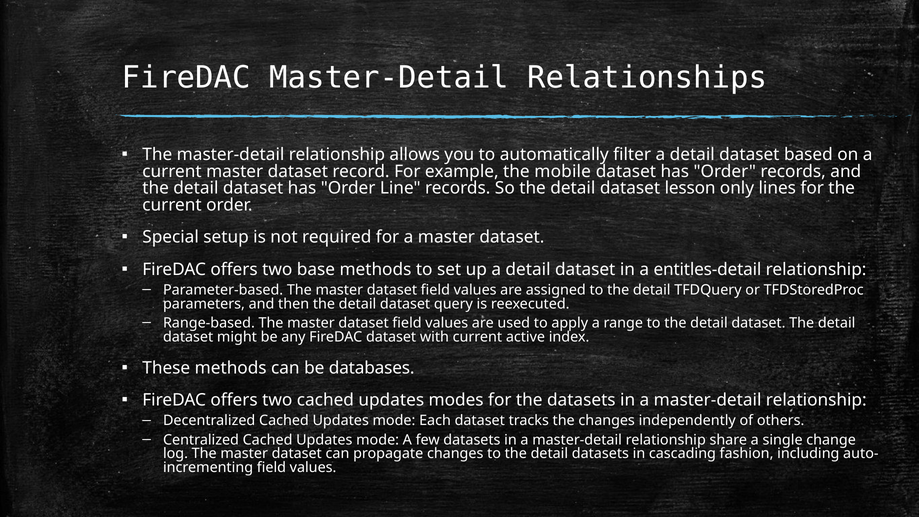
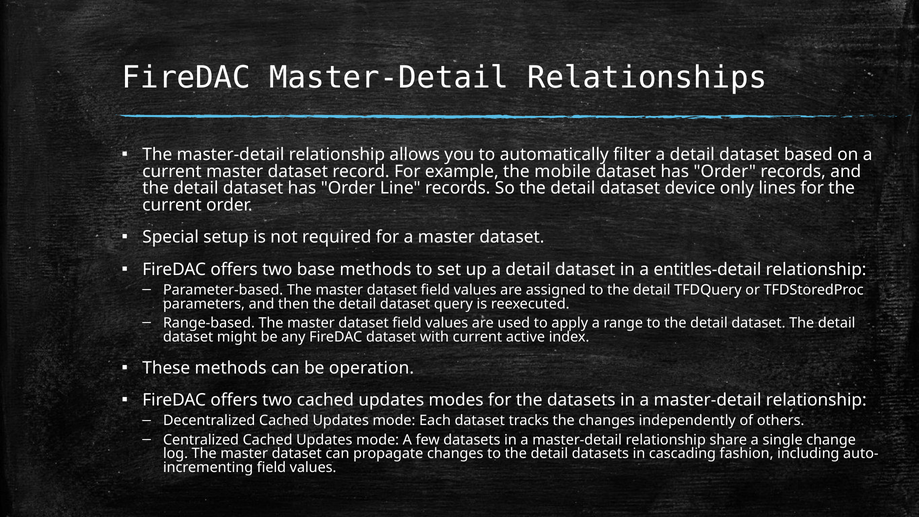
lesson: lesson -> device
databases: databases -> operation
